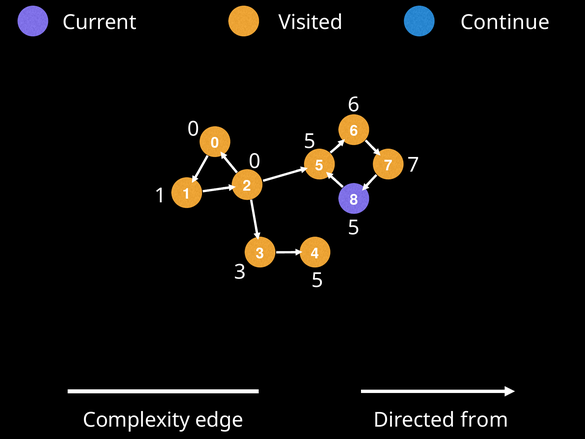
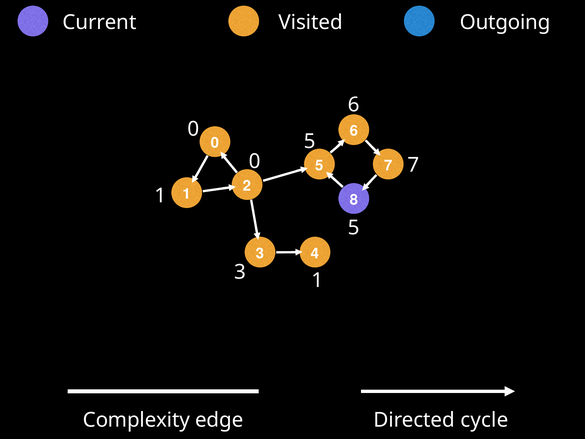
Continue: Continue -> Outgoing
3 5: 5 -> 1
from: from -> cycle
